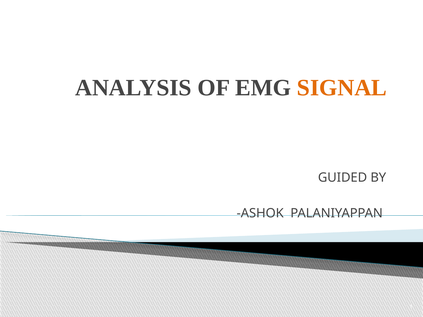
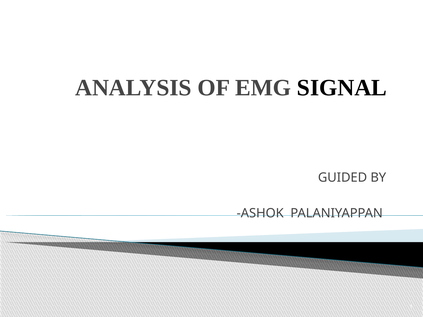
SIGNAL colour: orange -> black
